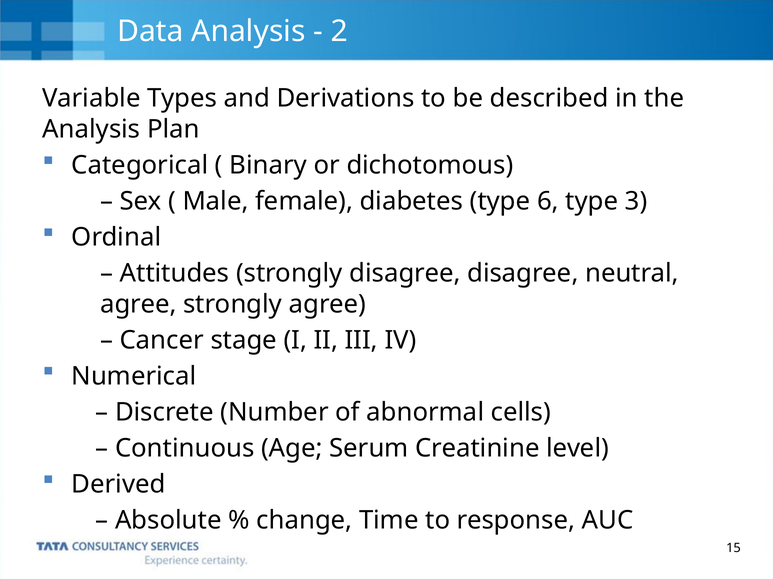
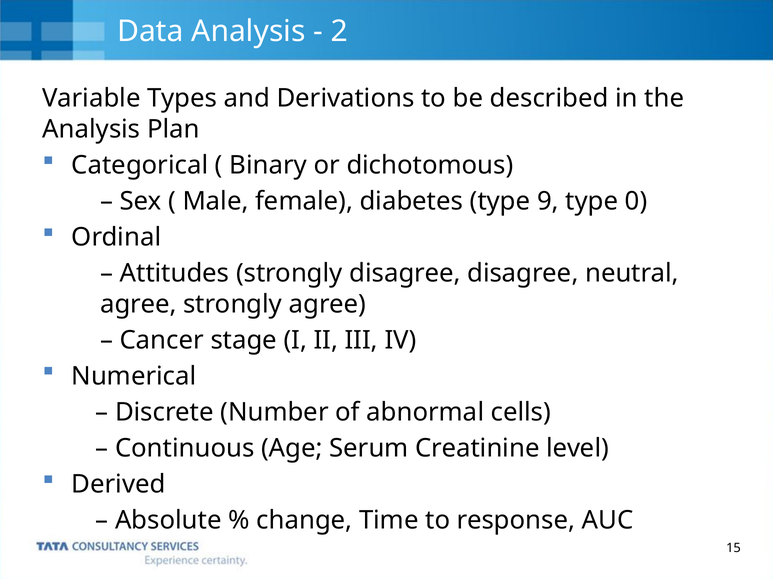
6: 6 -> 9
3: 3 -> 0
